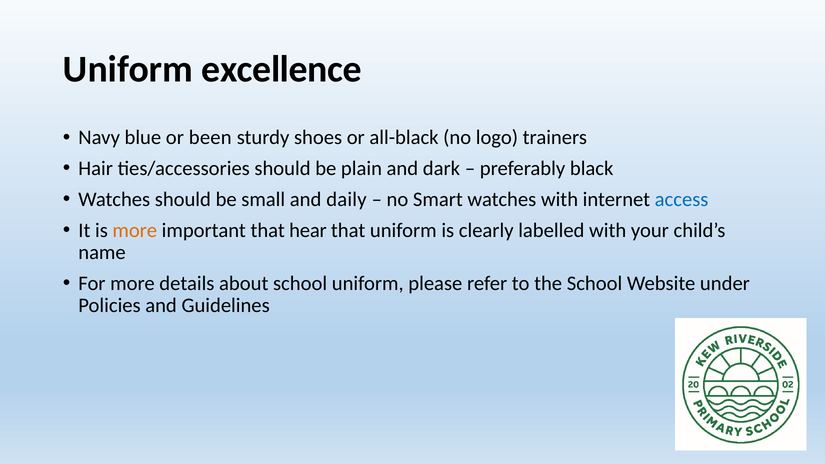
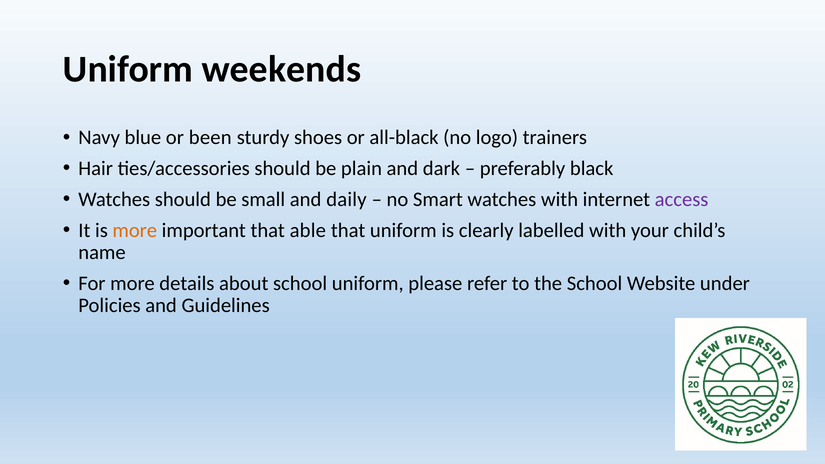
excellence: excellence -> weekends
access colour: blue -> purple
hear: hear -> able
